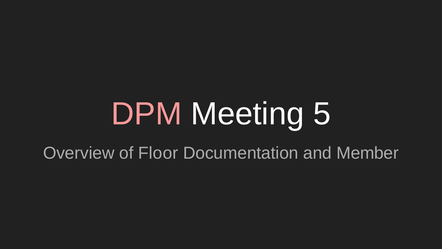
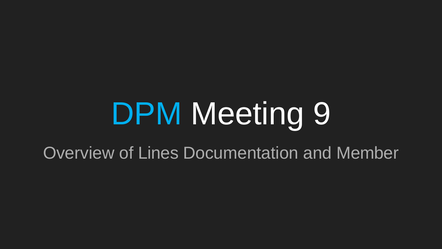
DPM colour: pink -> light blue
5: 5 -> 9
Floor: Floor -> Lines
